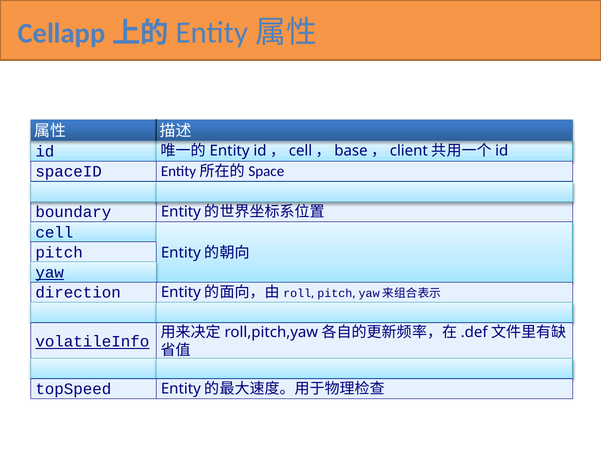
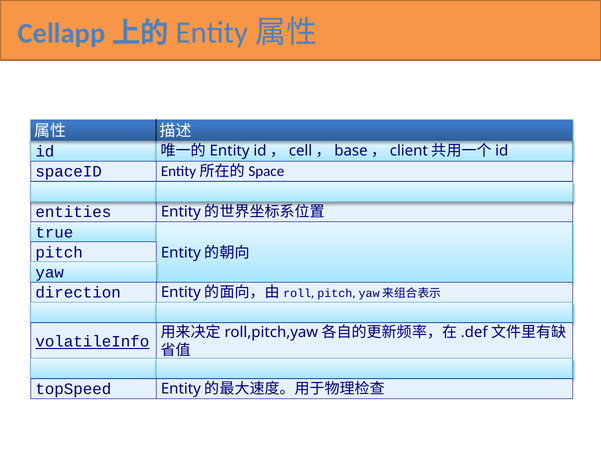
boundary: boundary -> entities
cell: cell -> true
yaw underline: present -> none
